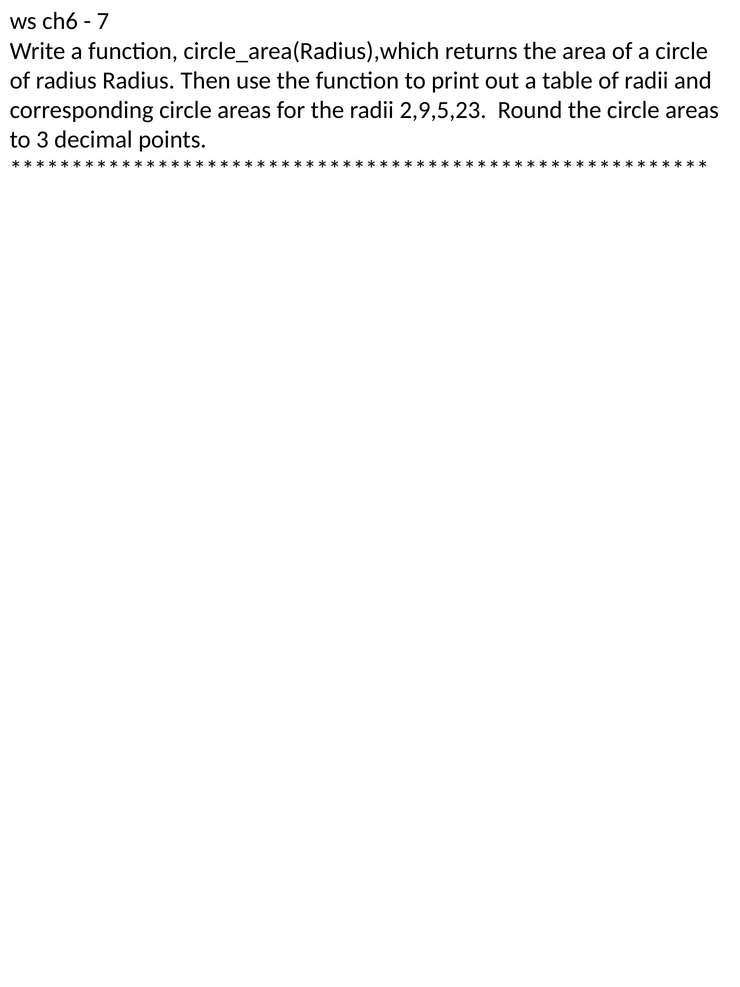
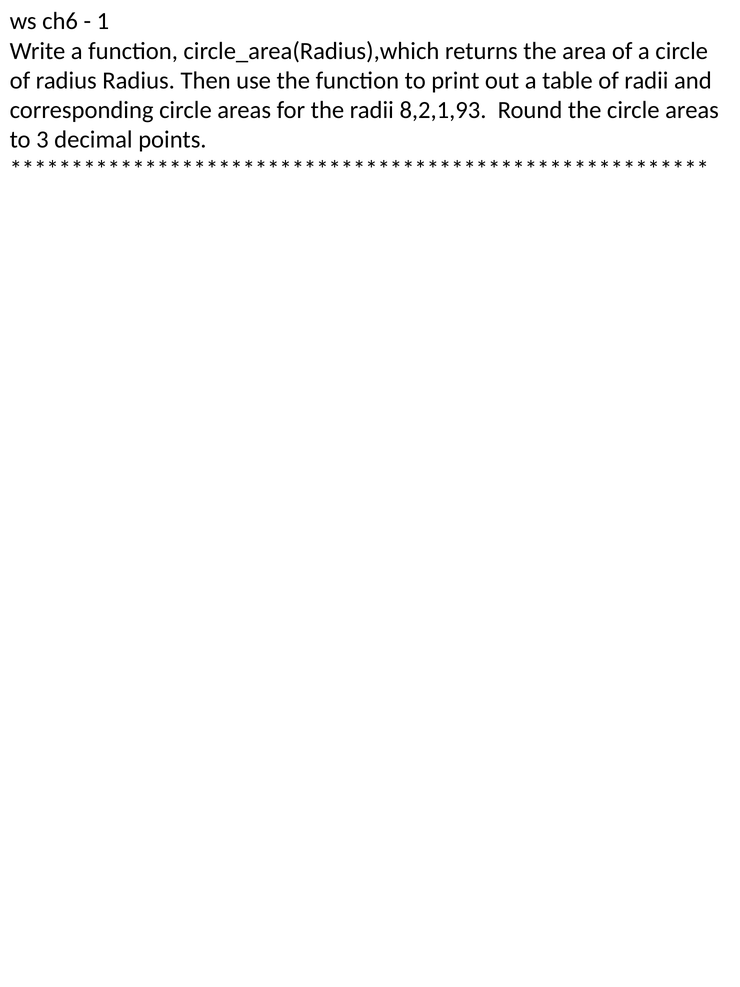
7: 7 -> 1
2,9,5,23: 2,9,5,23 -> 8,2,1,93
